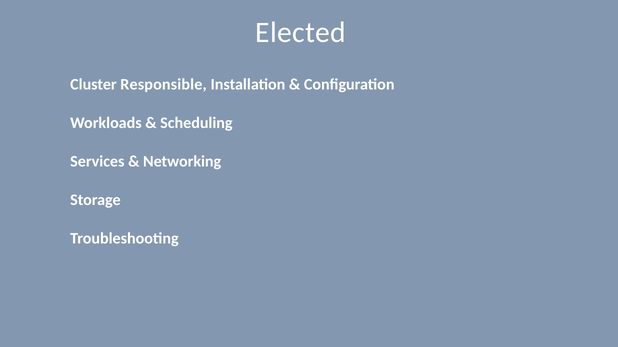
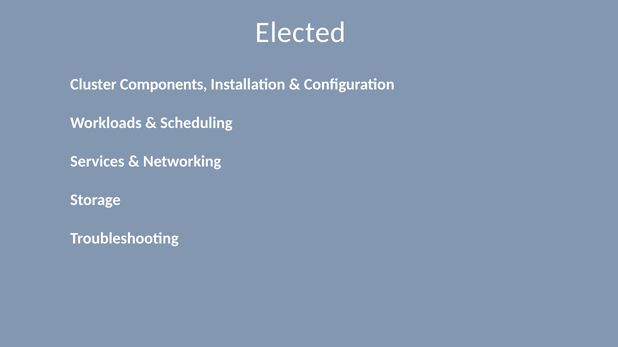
Responsible: Responsible -> Components
